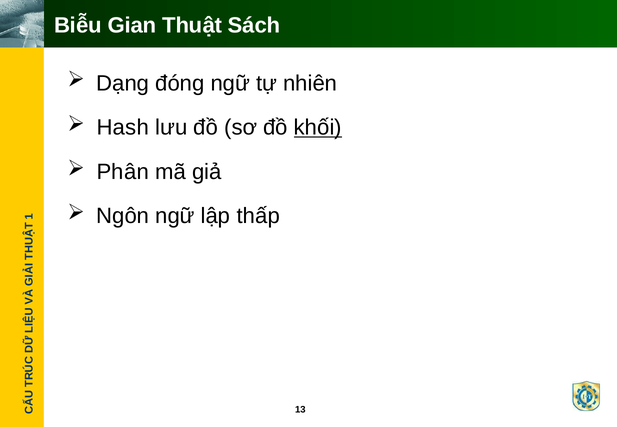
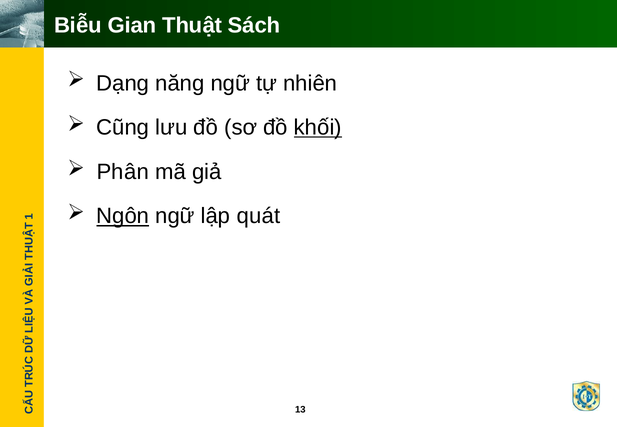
đóng: đóng -> năng
Hash: Hash -> Cũng
Ngôn underline: none -> present
thấp: thấp -> quát
